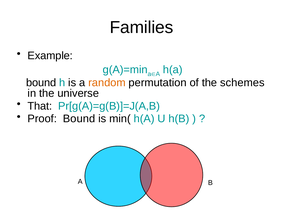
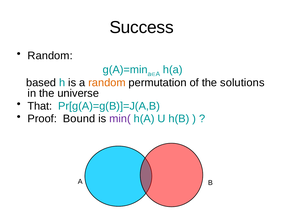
Families: Families -> Success
Example at (50, 56): Example -> Random
bound at (41, 83): bound -> based
schemes: schemes -> solutions
min( colour: black -> purple
